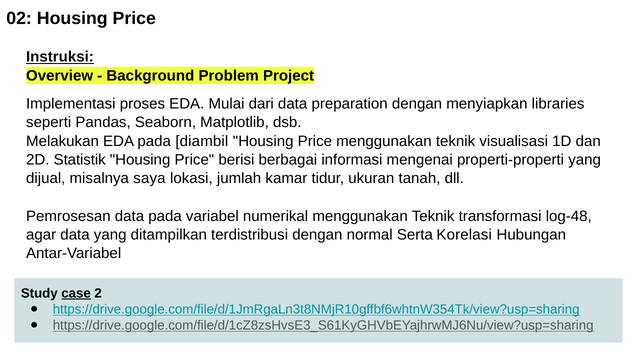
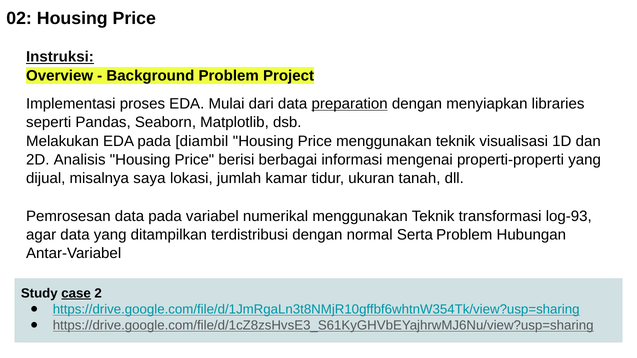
preparation underline: none -> present
Statistik: Statistik -> Analisis
log-48: log-48 -> log-93
Serta Korelasi: Korelasi -> Problem
